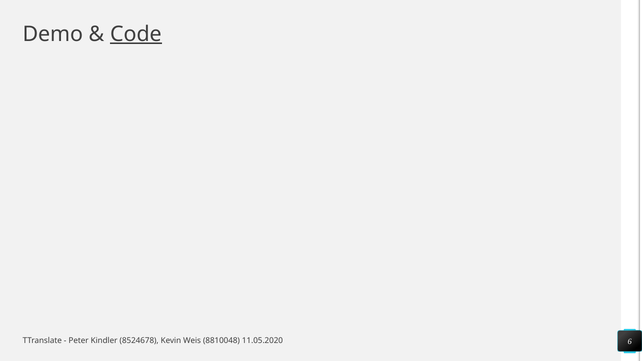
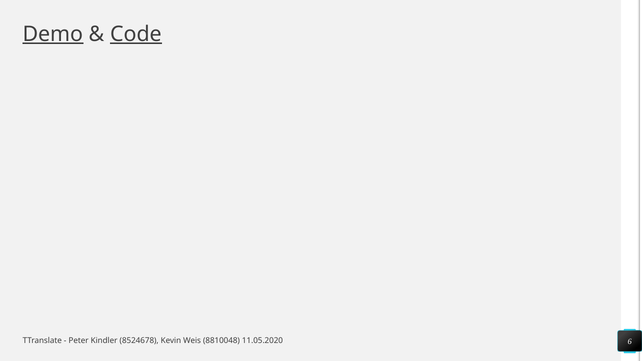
Demo underline: none -> present
